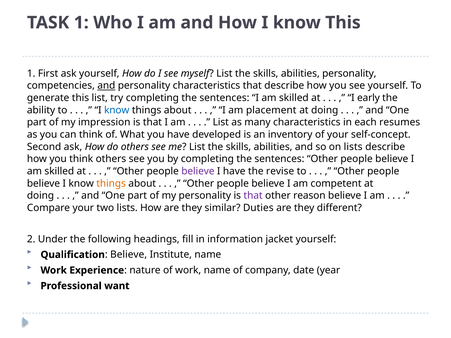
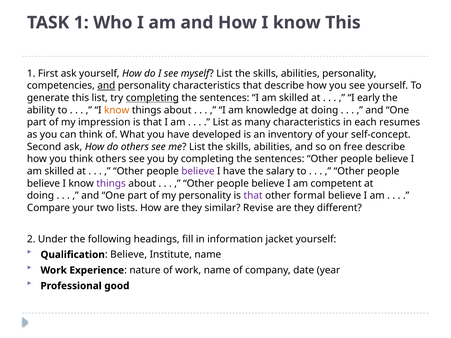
completing at (152, 98) underline: none -> present
know at (117, 110) colour: blue -> orange
placement: placement -> knowledge
on lists: lists -> free
revise: revise -> salary
things at (111, 184) colour: orange -> purple
reason: reason -> formal
Duties: Duties -> Revise
want: want -> good
